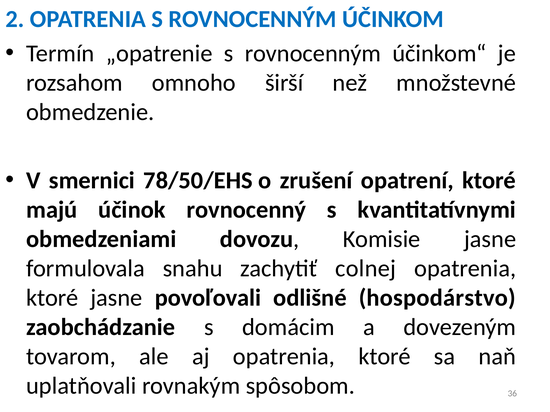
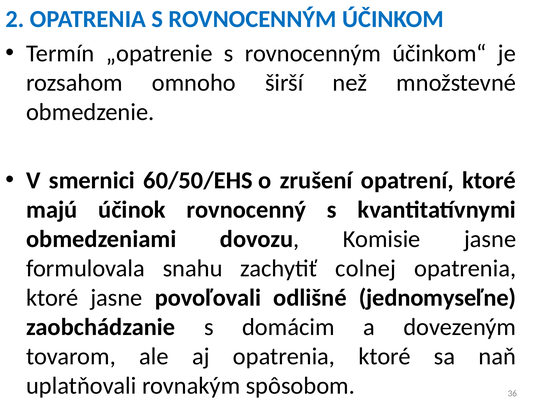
78/50/EHS: 78/50/EHS -> 60/50/EHS
hospodárstvo: hospodárstvo -> jednomyseľne
